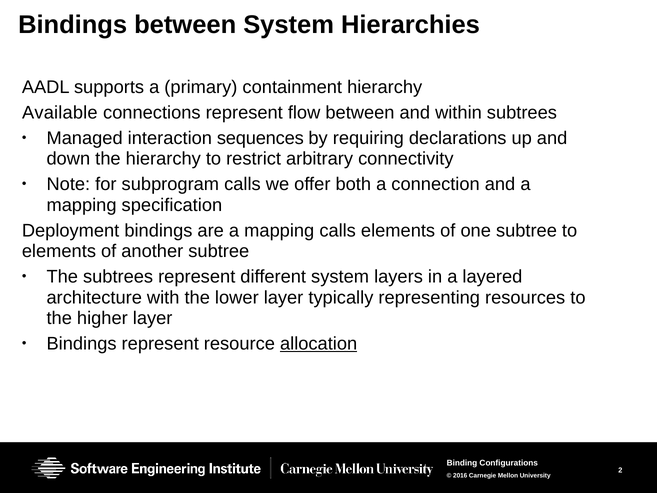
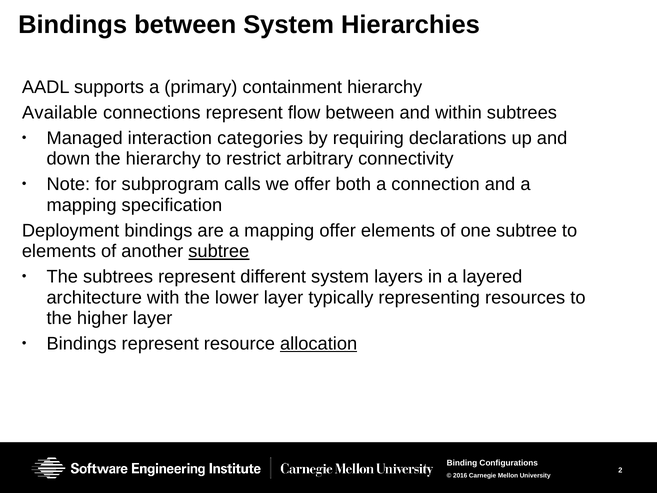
sequences: sequences -> categories
mapping calls: calls -> offer
subtree at (219, 251) underline: none -> present
